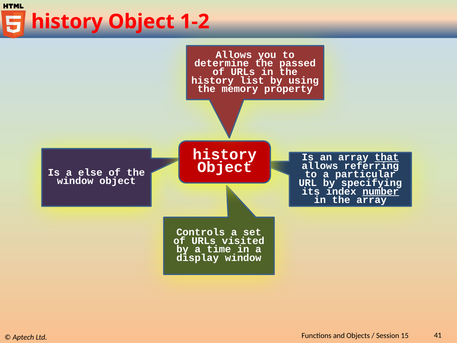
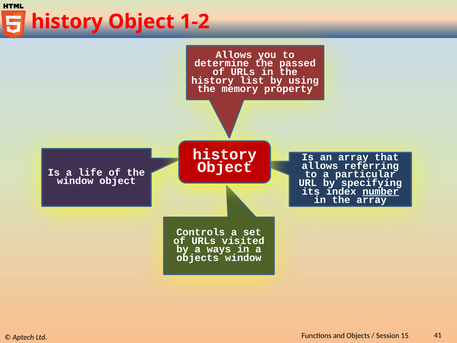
that underline: present -> none
else: else -> life
time: time -> ways
display at (198, 258): display -> objects
